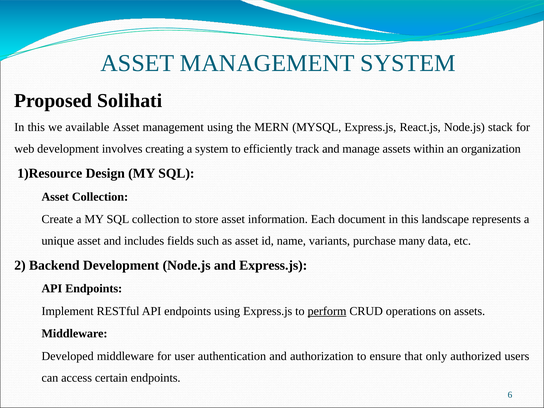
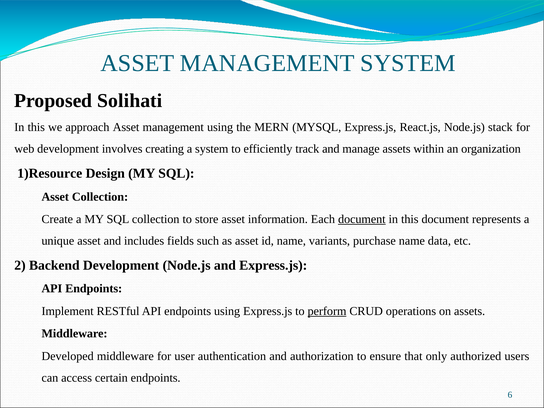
available: available -> approach
document at (362, 219) underline: none -> present
this landscape: landscape -> document
purchase many: many -> name
